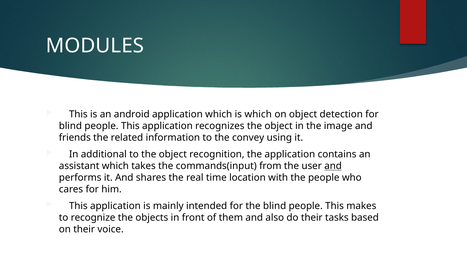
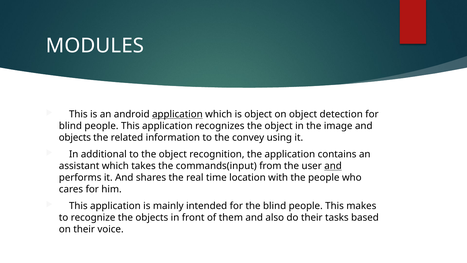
application at (177, 114) underline: none -> present
is which: which -> object
friends at (75, 138): friends -> objects
